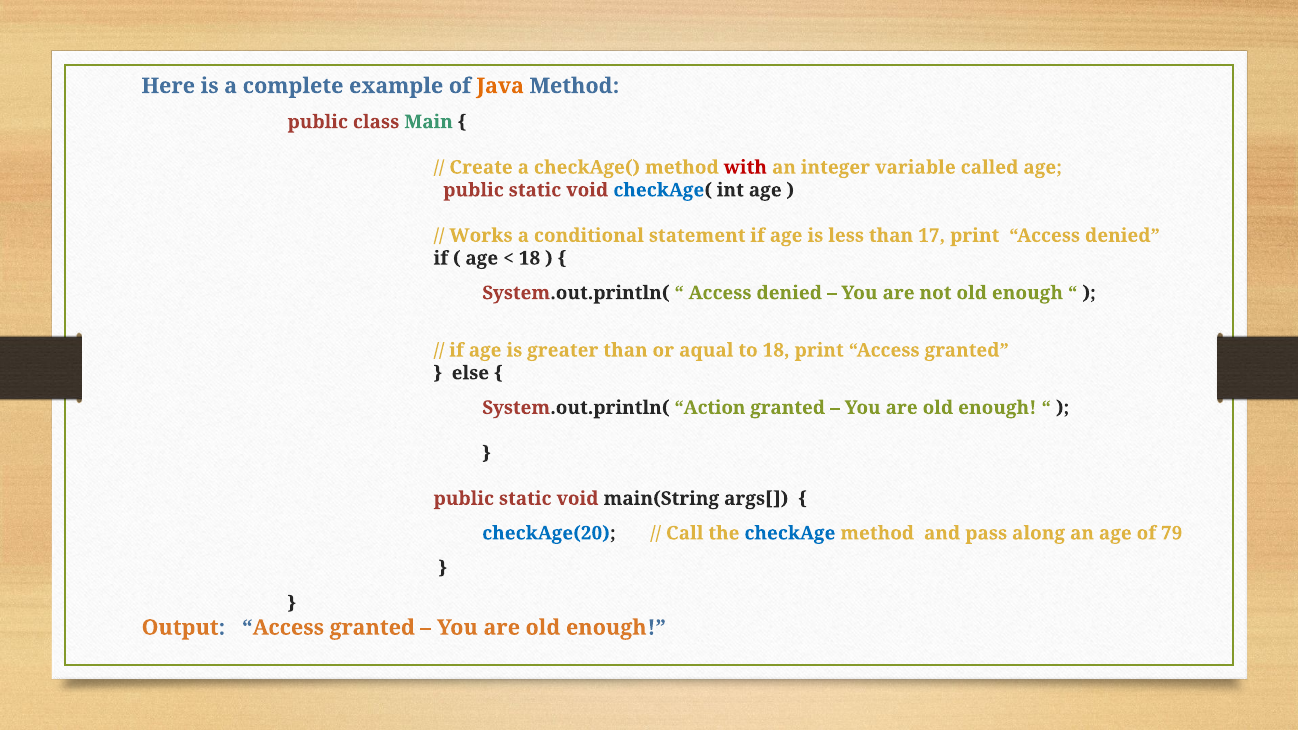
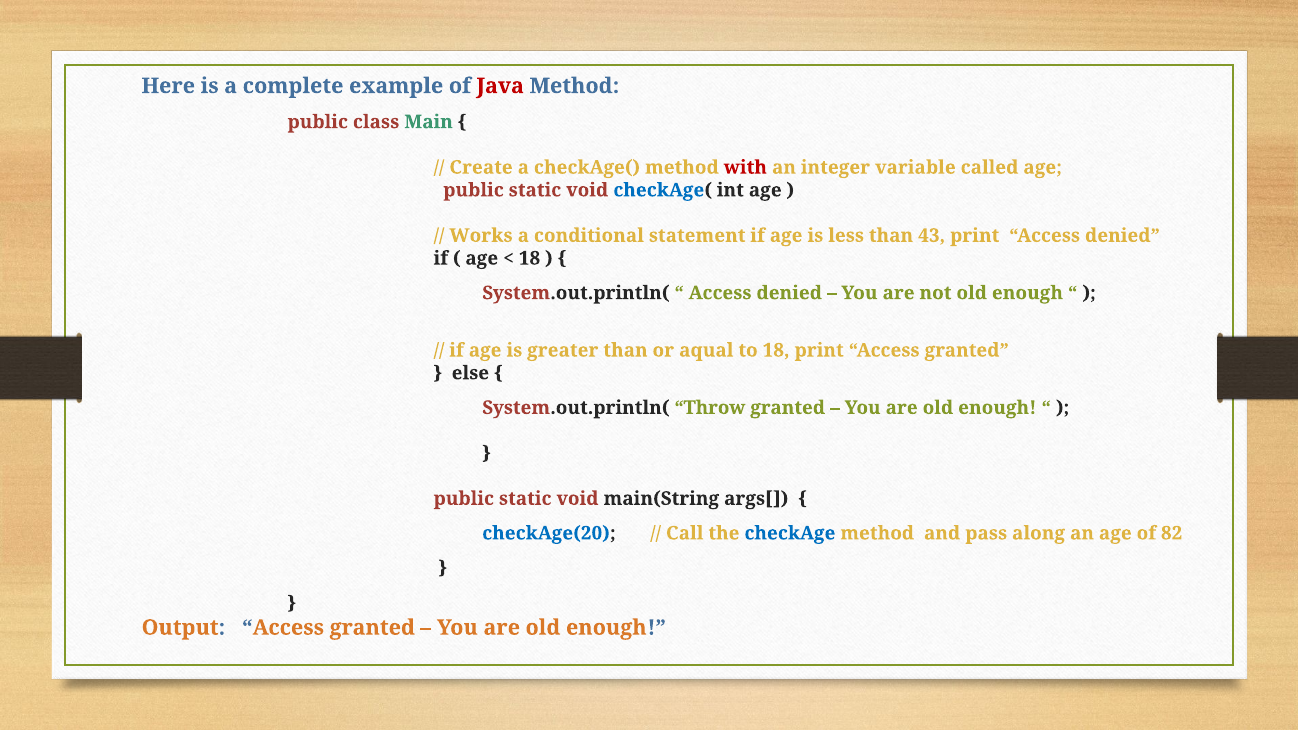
Java colour: orange -> red
17: 17 -> 43
Action: Action -> Throw
79: 79 -> 82
